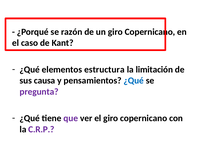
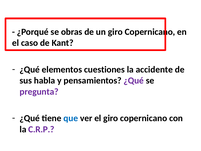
razón: razón -> obras
estructura: estructura -> cuestiones
limitación: limitación -> accidente
causa: causa -> habla
¿Qué at (134, 80) colour: blue -> purple
que colour: purple -> blue
